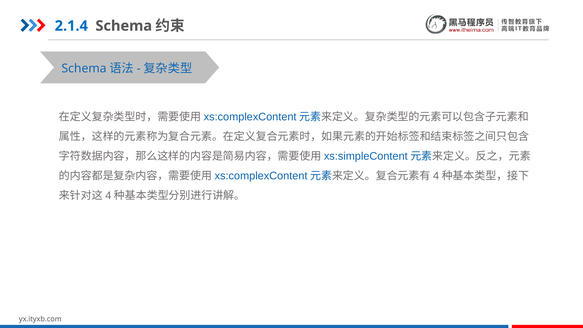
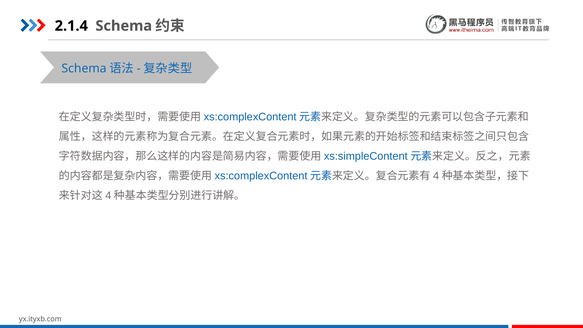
2.1.4 colour: blue -> black
